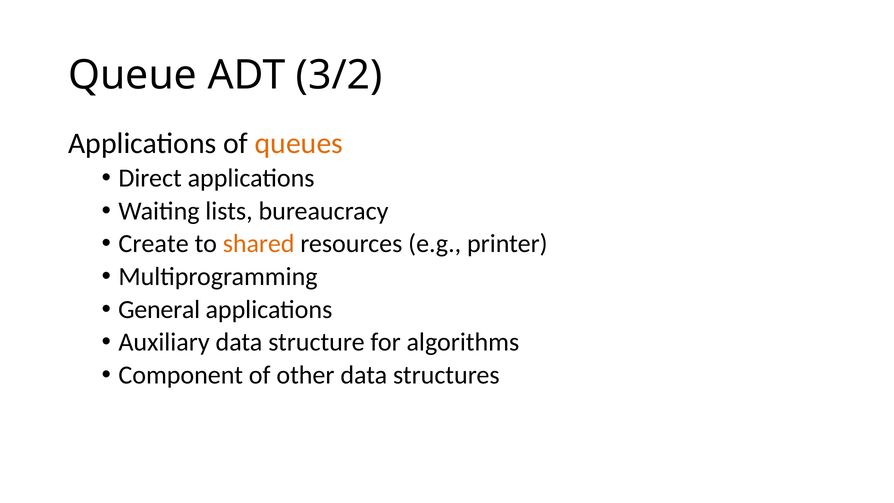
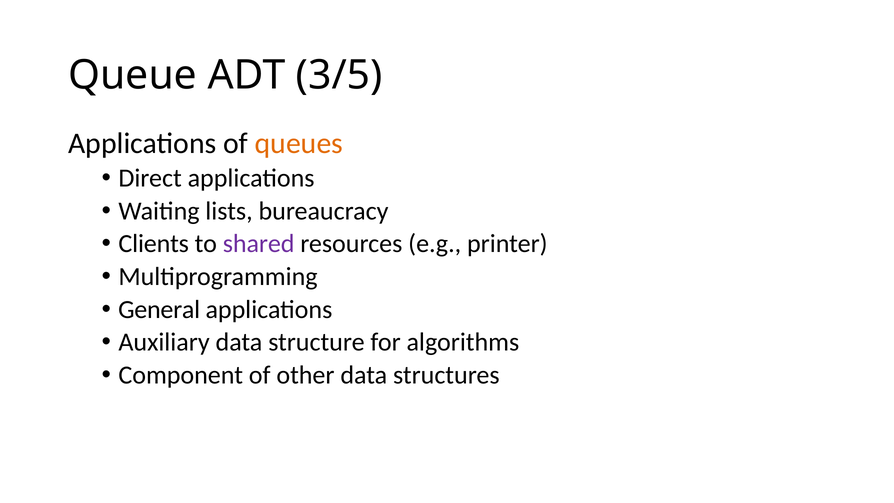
3/2: 3/2 -> 3/5
Create: Create -> Clients
shared colour: orange -> purple
